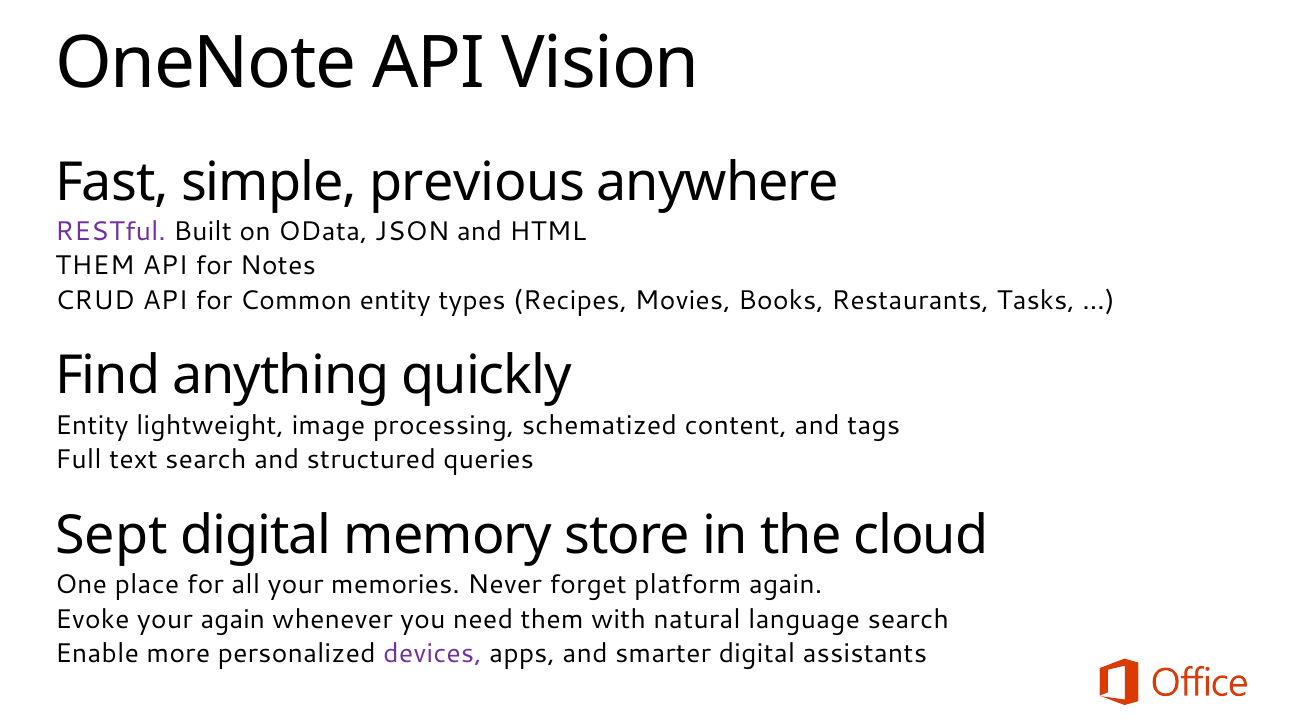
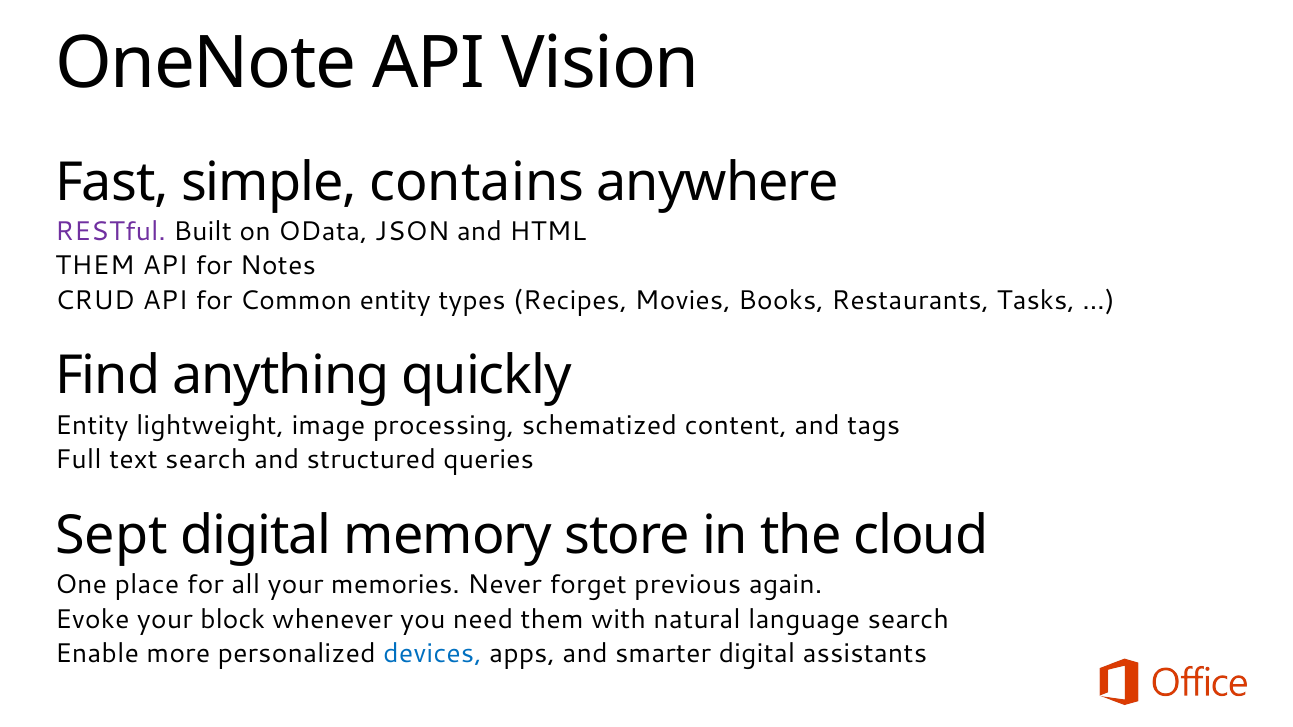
previous: previous -> contains
platform: platform -> previous
your again: again -> block
devices colour: purple -> blue
